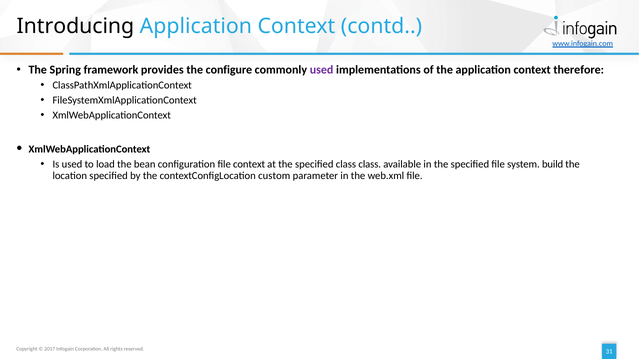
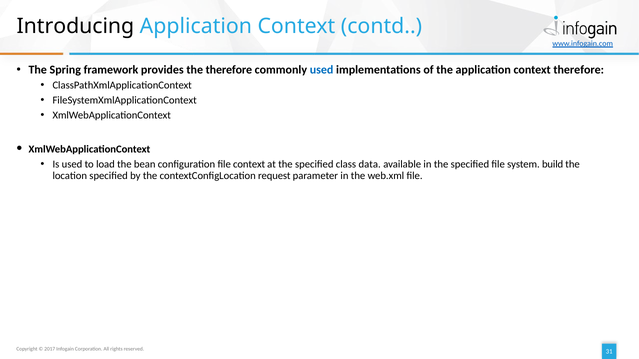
the configure: configure -> therefore
used at (322, 70) colour: purple -> blue
class class: class -> data
custom: custom -> request
